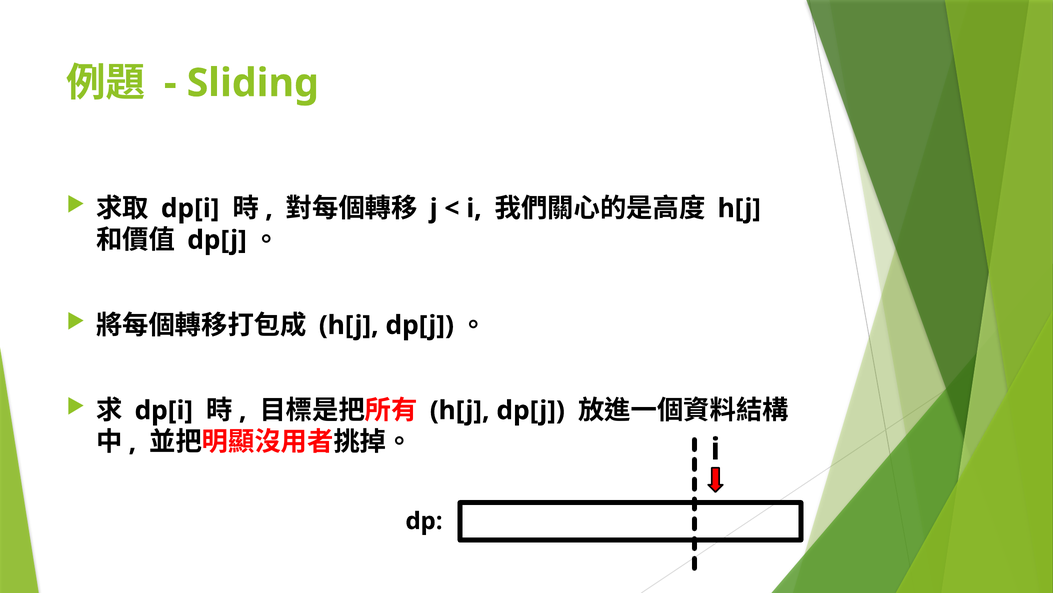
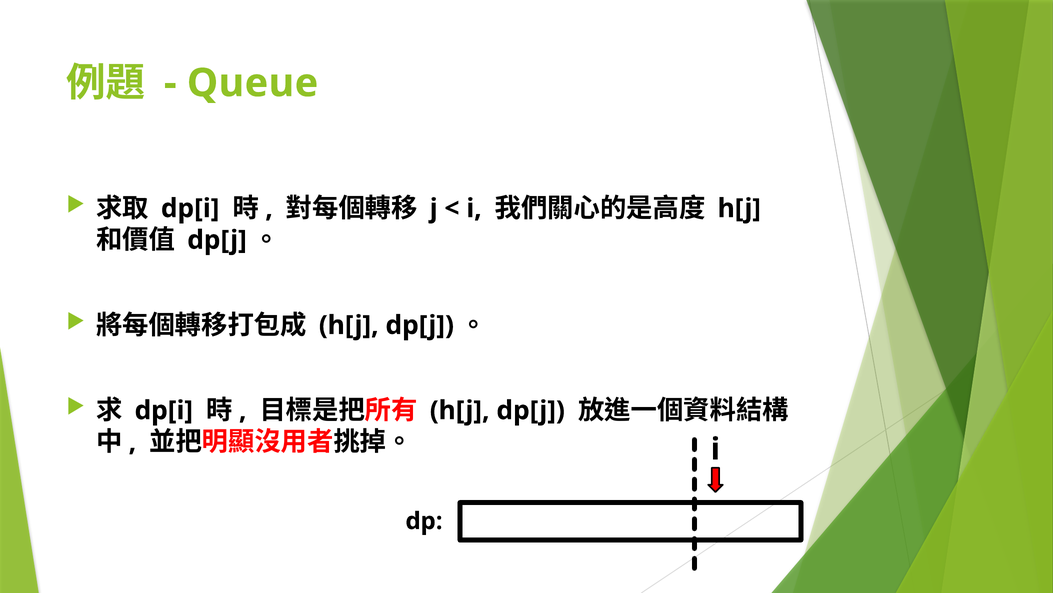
Sliding: Sliding -> Queue
